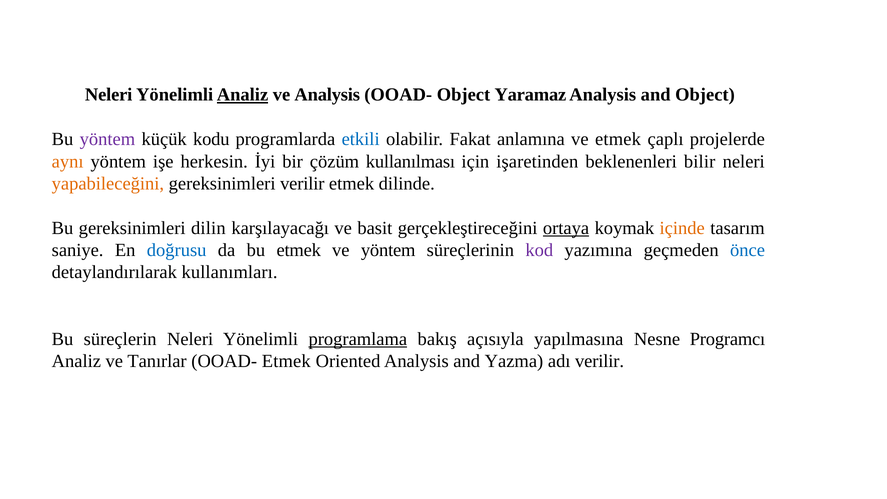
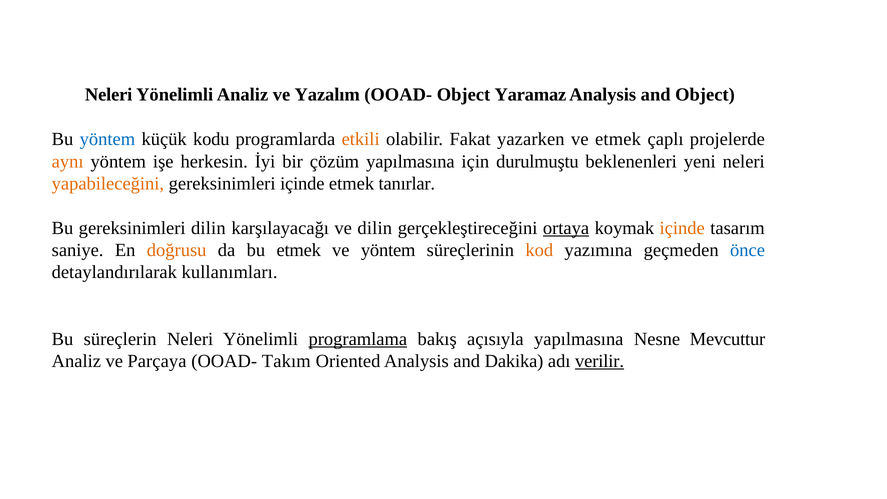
Analiz at (243, 95) underline: present -> none
ve Analysis: Analysis -> Yazalım
yöntem at (107, 139) colour: purple -> blue
etkili colour: blue -> orange
anlamına: anlamına -> yazarken
çözüm kullanılması: kullanılması -> yapılmasına
işaretinden: işaretinden -> durulmuştu
bilir: bilir -> yeni
gereksinimleri verilir: verilir -> içinde
dilinde: dilinde -> tanırlar
ve basit: basit -> dilin
doğrusu colour: blue -> orange
kod colour: purple -> orange
Programcı: Programcı -> Mevcuttur
Tanırlar: Tanırlar -> Parçaya
OOAD- Etmek: Etmek -> Takım
Yazma: Yazma -> Dakika
verilir at (600, 361) underline: none -> present
